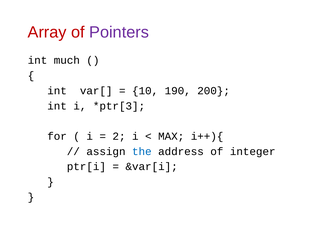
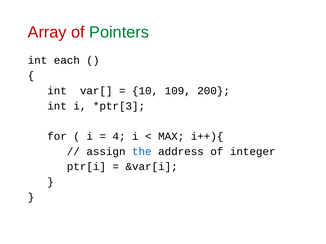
Pointers colour: purple -> green
much: much -> each
190: 190 -> 109
2: 2 -> 4
